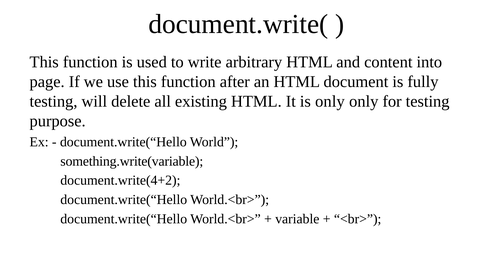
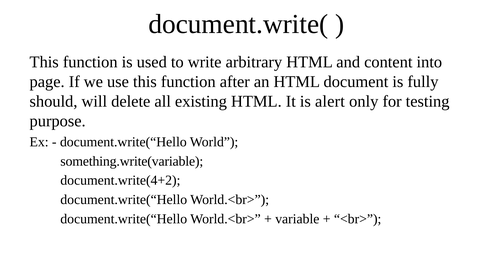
testing at (54, 101): testing -> should
is only: only -> alert
